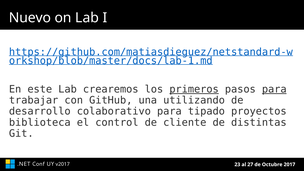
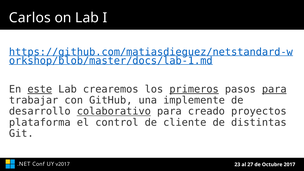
Nuevo: Nuevo -> Carlos
este underline: none -> present
utilizando: utilizando -> implemente
colaborativo underline: none -> present
tipado: tipado -> creado
biblioteca: biblioteca -> plataforma
